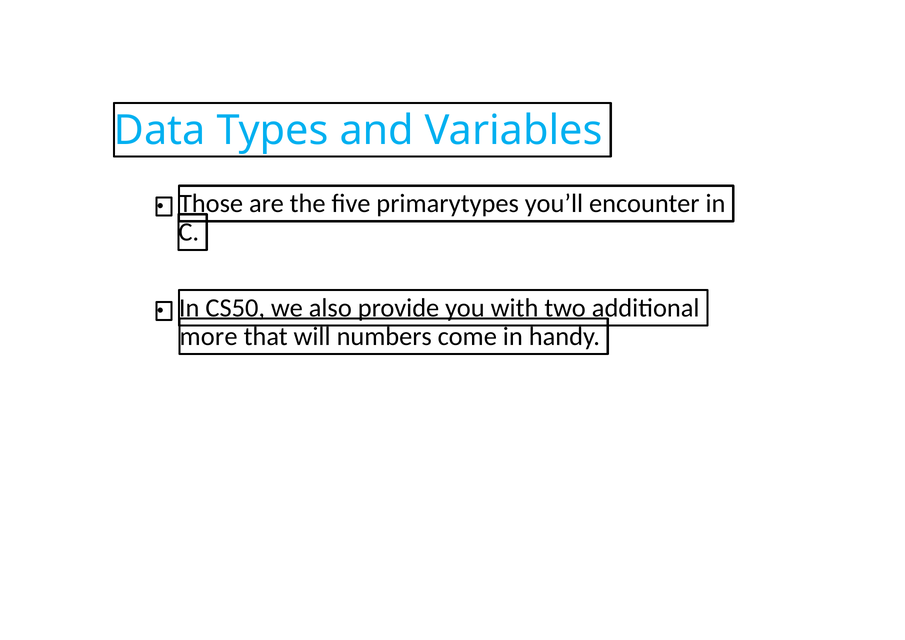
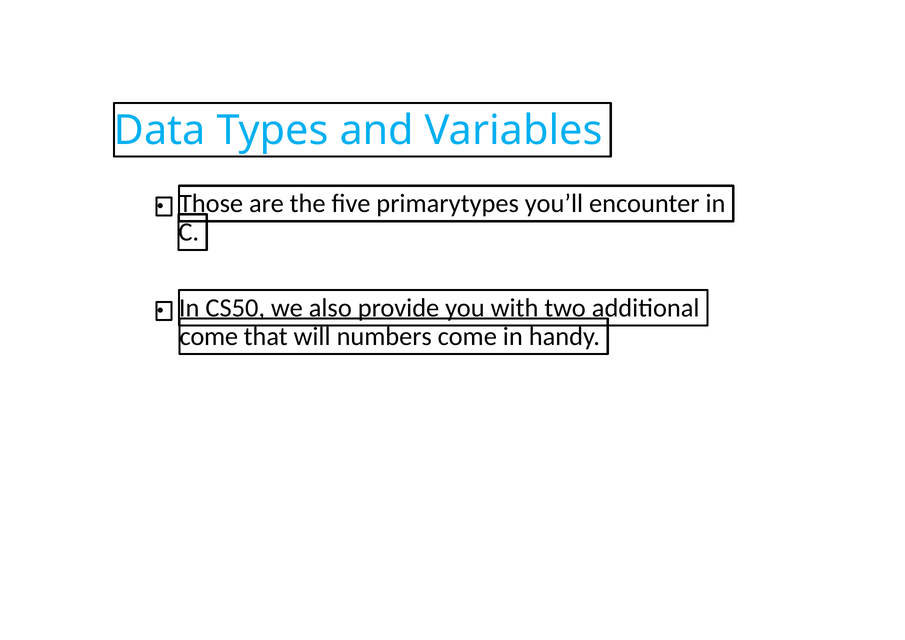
more at (209, 336): more -> come
